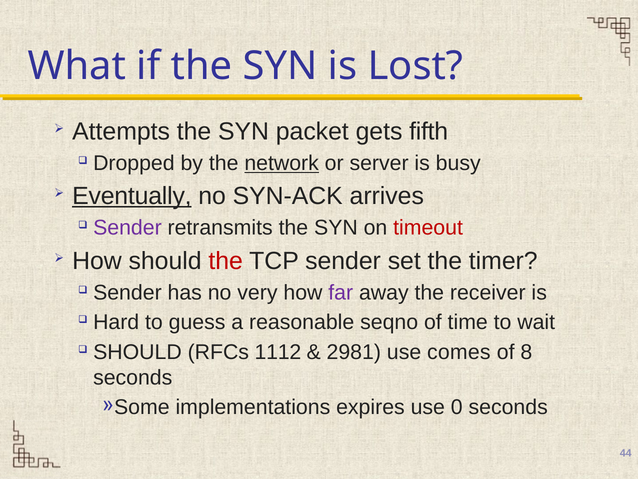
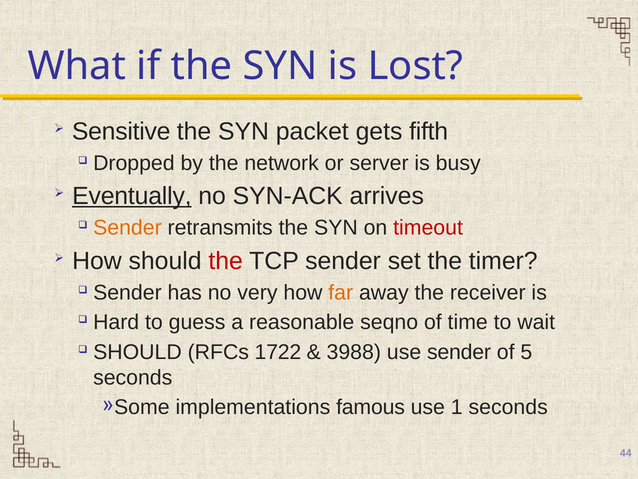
Attempts: Attempts -> Sensitive
network underline: present -> none
Sender at (127, 228) colour: purple -> orange
far colour: purple -> orange
1112: 1112 -> 1722
2981: 2981 -> 3988
use comes: comes -> sender
8: 8 -> 5
expires: expires -> famous
0: 0 -> 1
